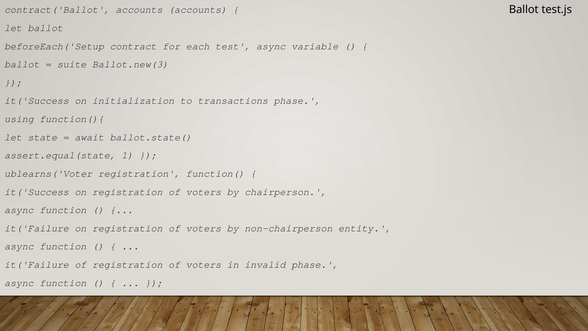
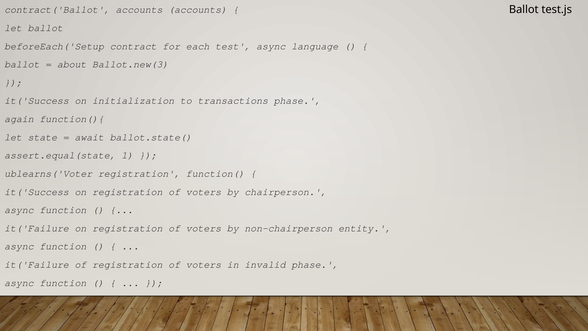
variable: variable -> language
suite: suite -> about
using: using -> again
